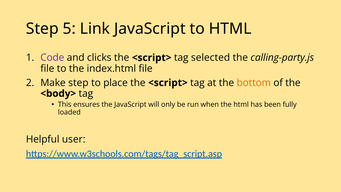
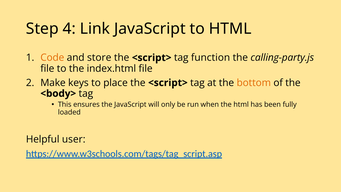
5: 5 -> 4
Code colour: purple -> orange
clicks: clicks -> store
selected: selected -> function
Make step: step -> keys
